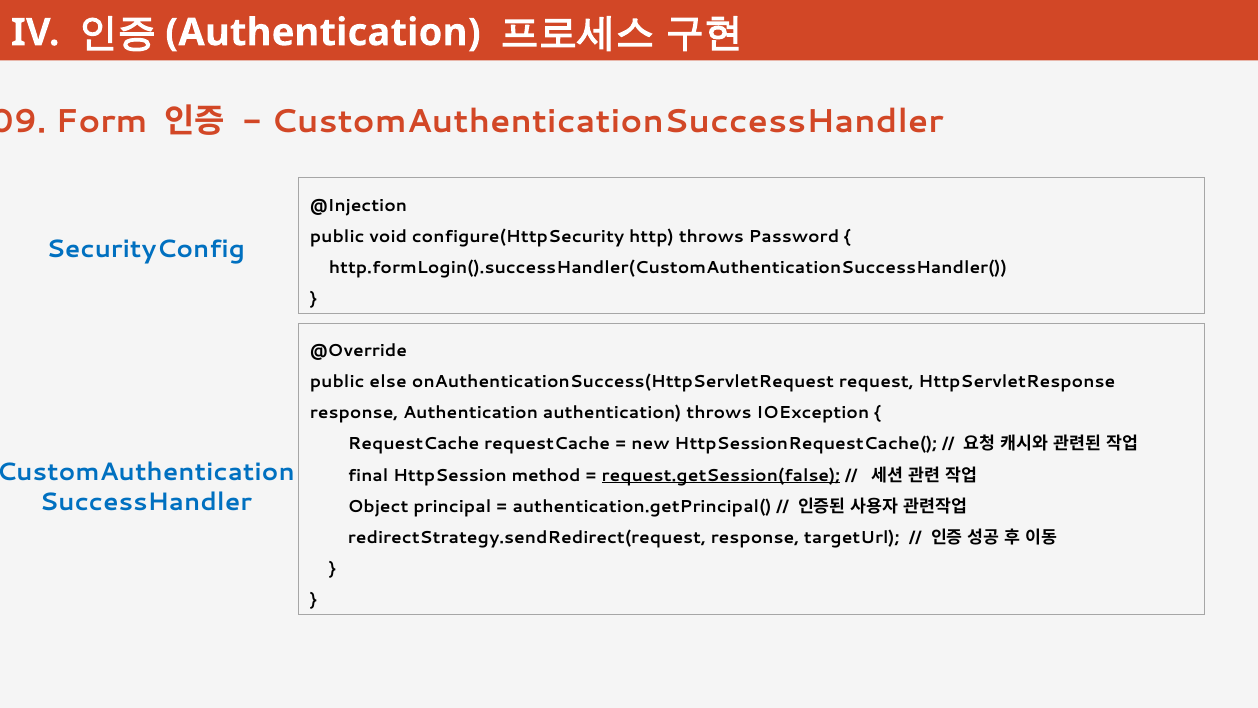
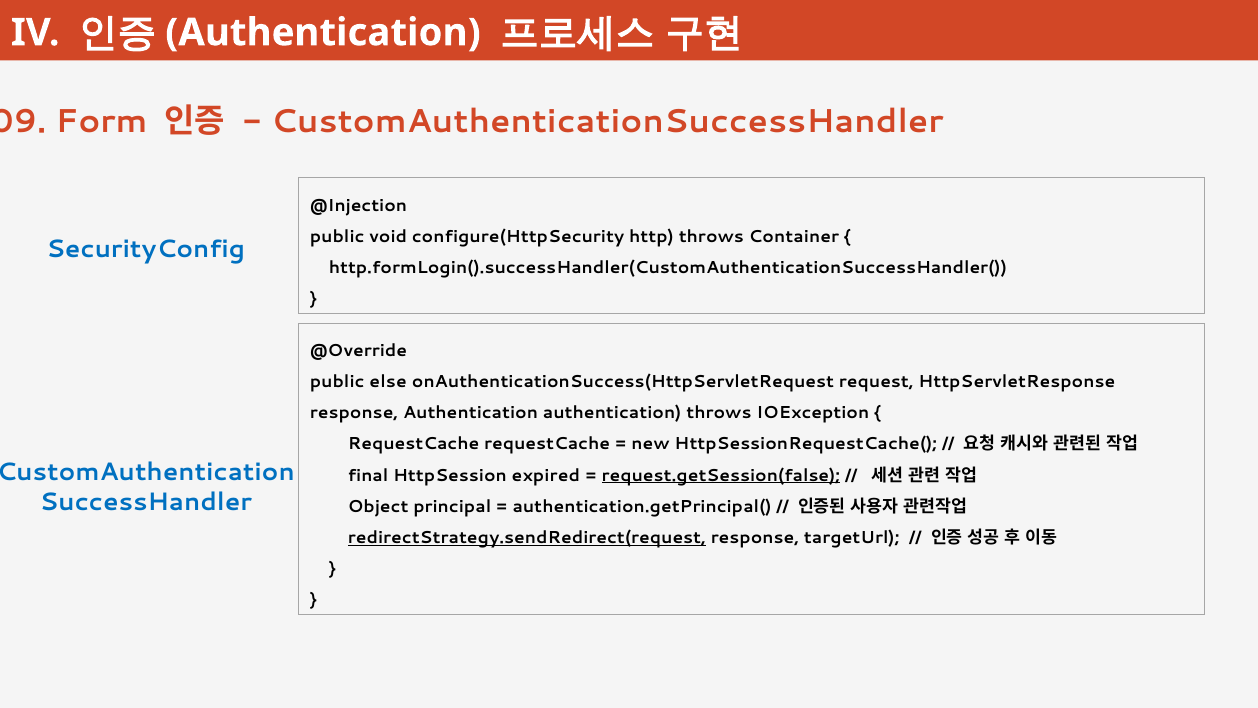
Password: Password -> Container
method: method -> expired
redirectStrategy.sendRedirect(request underline: none -> present
